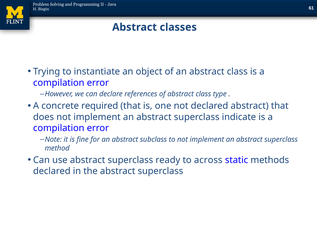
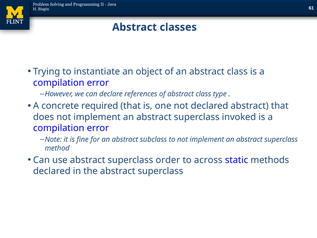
indicate: indicate -> invoked
ready: ready -> order
